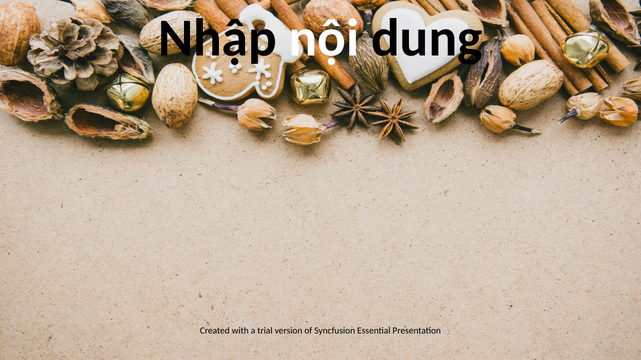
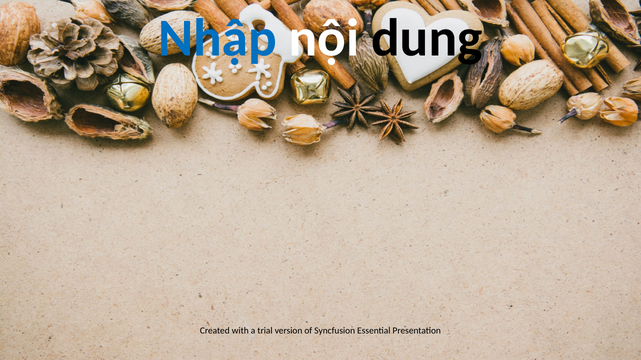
Nhập colour: black -> blue
